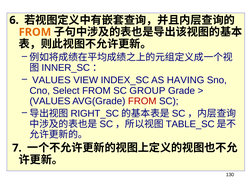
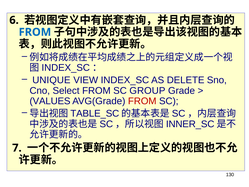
FROM at (35, 32) colour: orange -> blue
INNER_SC at (66, 68): INNER_SC -> INDEX_SC
VALUES at (51, 80): VALUES -> UNIQUE
HAVING: HAVING -> DELETE
RIGHT_SC: RIGHT_SC -> TABLE_SC
TABLE_SC: TABLE_SC -> INNER_SC
